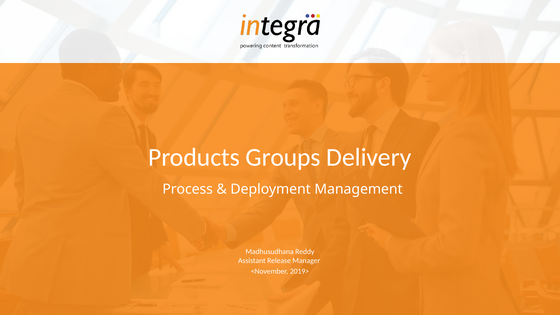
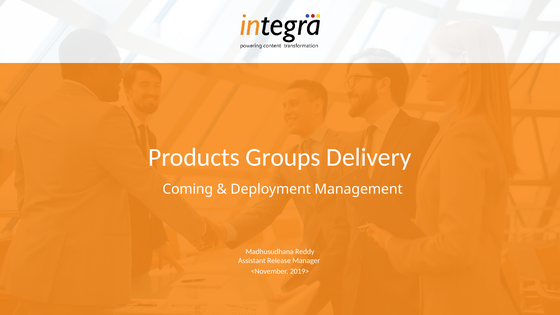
Process: Process -> Coming
